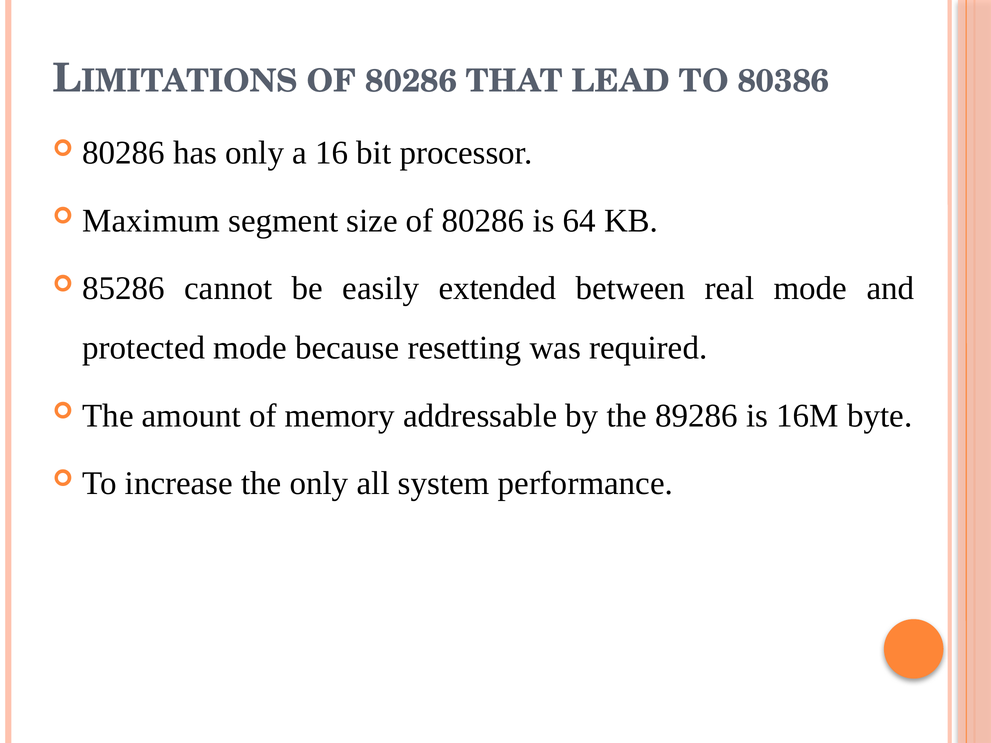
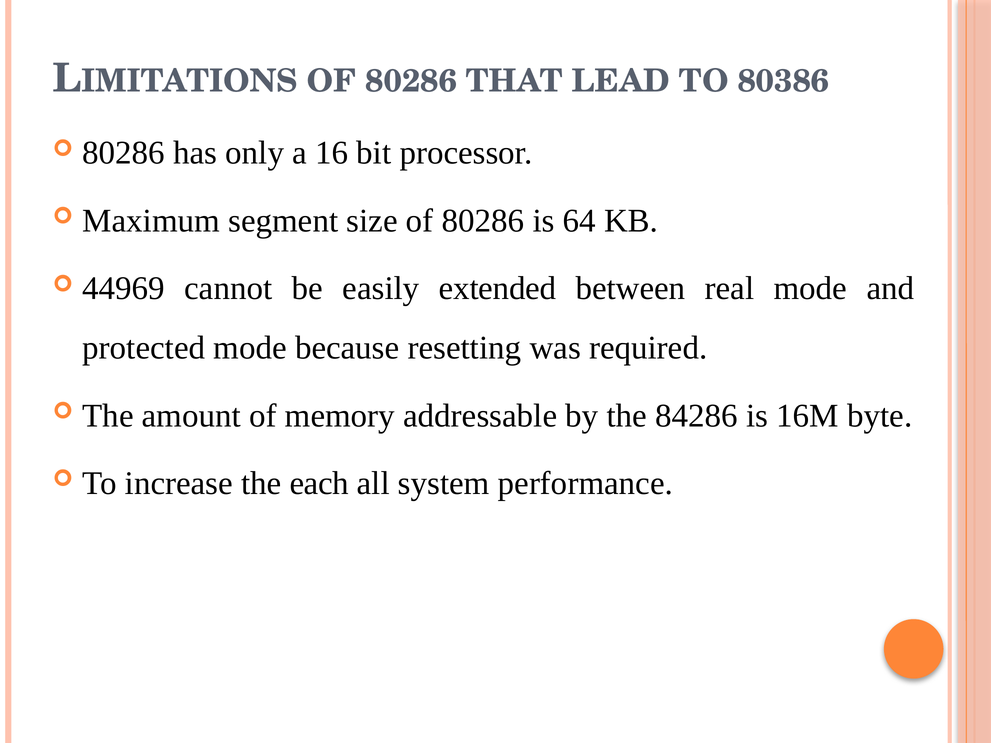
85286: 85286 -> 44969
89286: 89286 -> 84286
the only: only -> each
